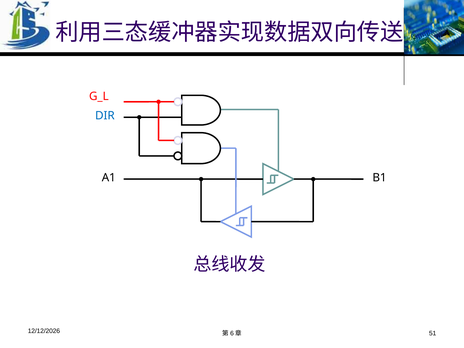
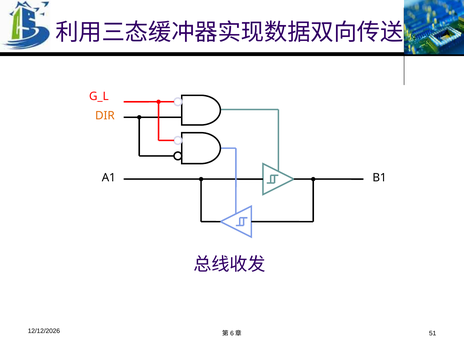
DIR at (105, 116) colour: blue -> orange
